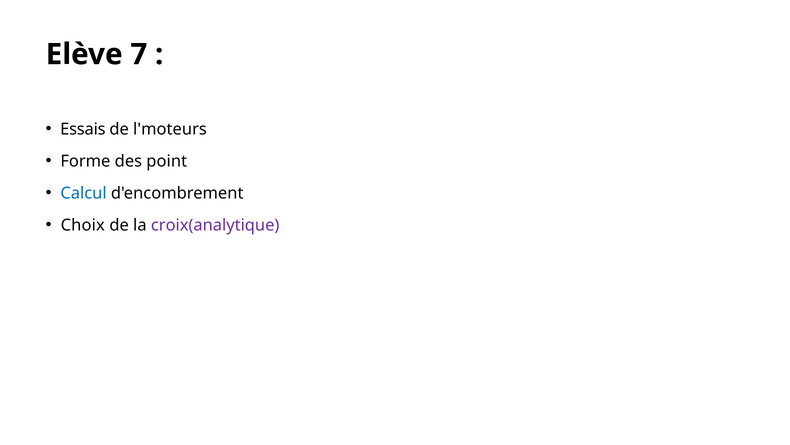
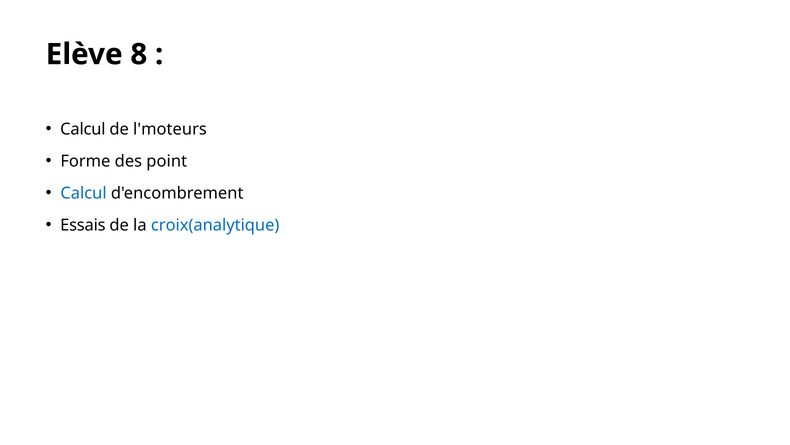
7: 7 -> 8
Essais at (83, 129): Essais -> Calcul
Choix: Choix -> Essais
croix(analytique colour: purple -> blue
